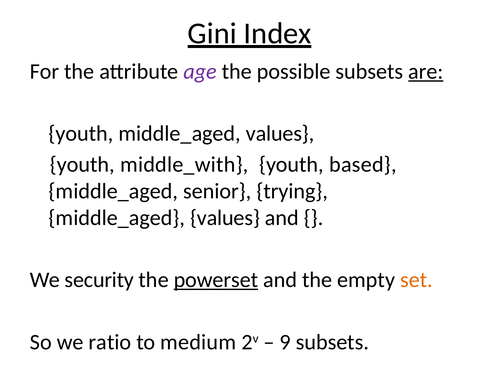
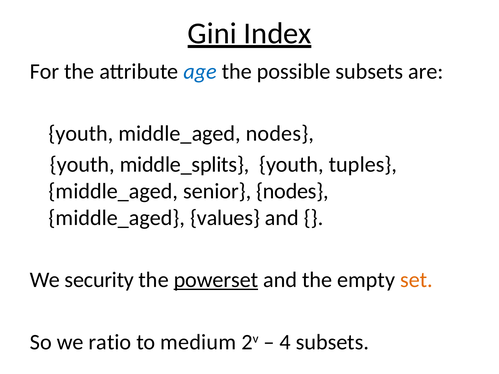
age colour: purple -> blue
are underline: present -> none
youth middle_aged values: values -> nodes
middle_with: middle_with -> middle_splits
based: based -> tuples
senior trying: trying -> nodes
9: 9 -> 4
